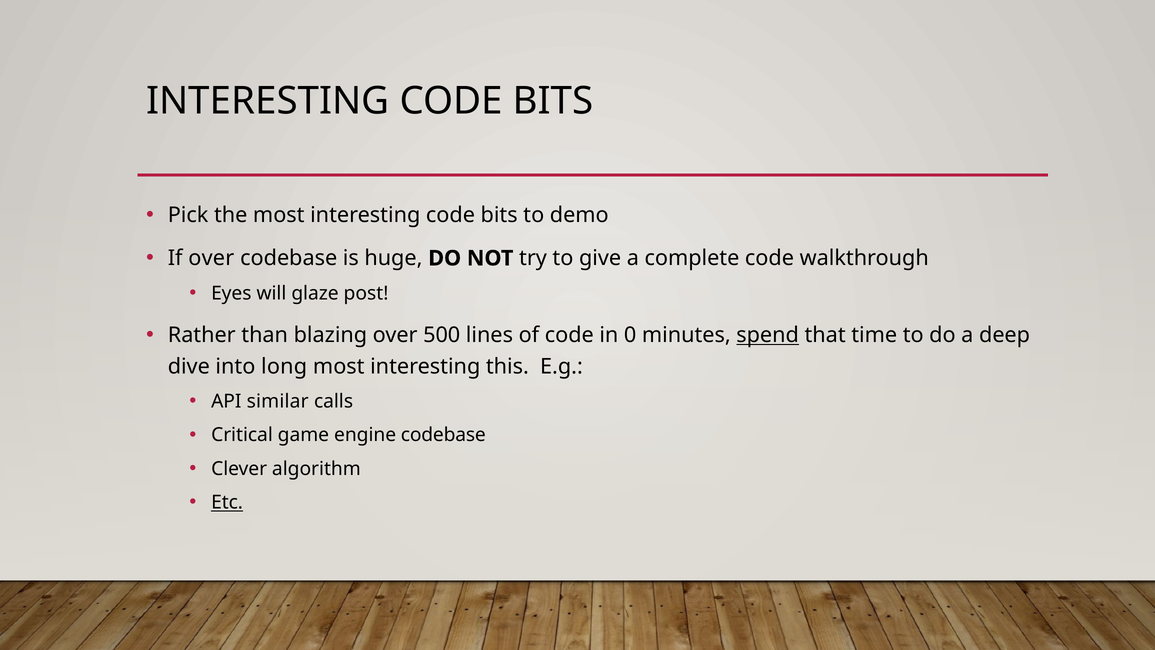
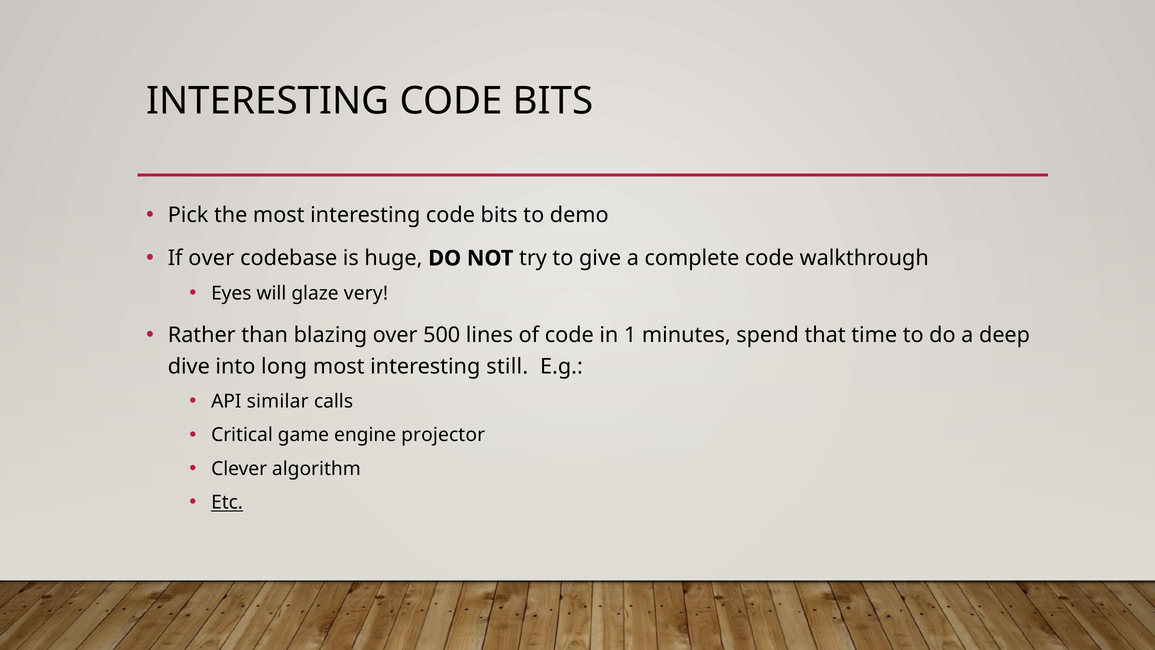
post: post -> very
0: 0 -> 1
spend underline: present -> none
this: this -> still
engine codebase: codebase -> projector
